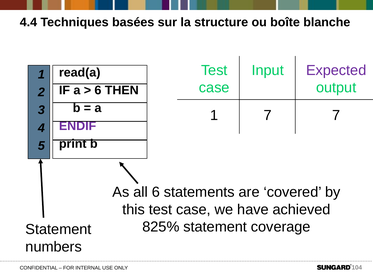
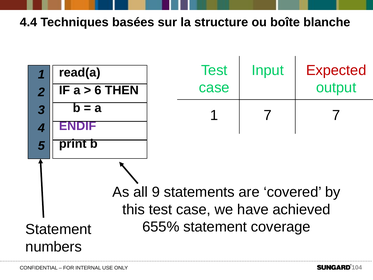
Expected colour: purple -> red
all 6: 6 -> 9
825%: 825% -> 655%
